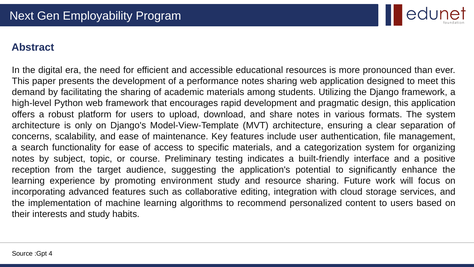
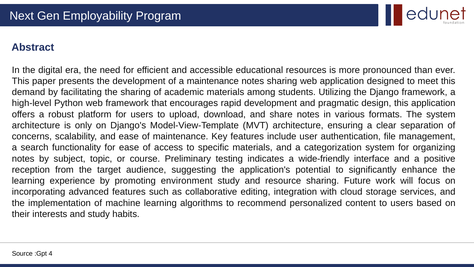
a performance: performance -> maintenance
built-friendly: built-friendly -> wide-friendly
